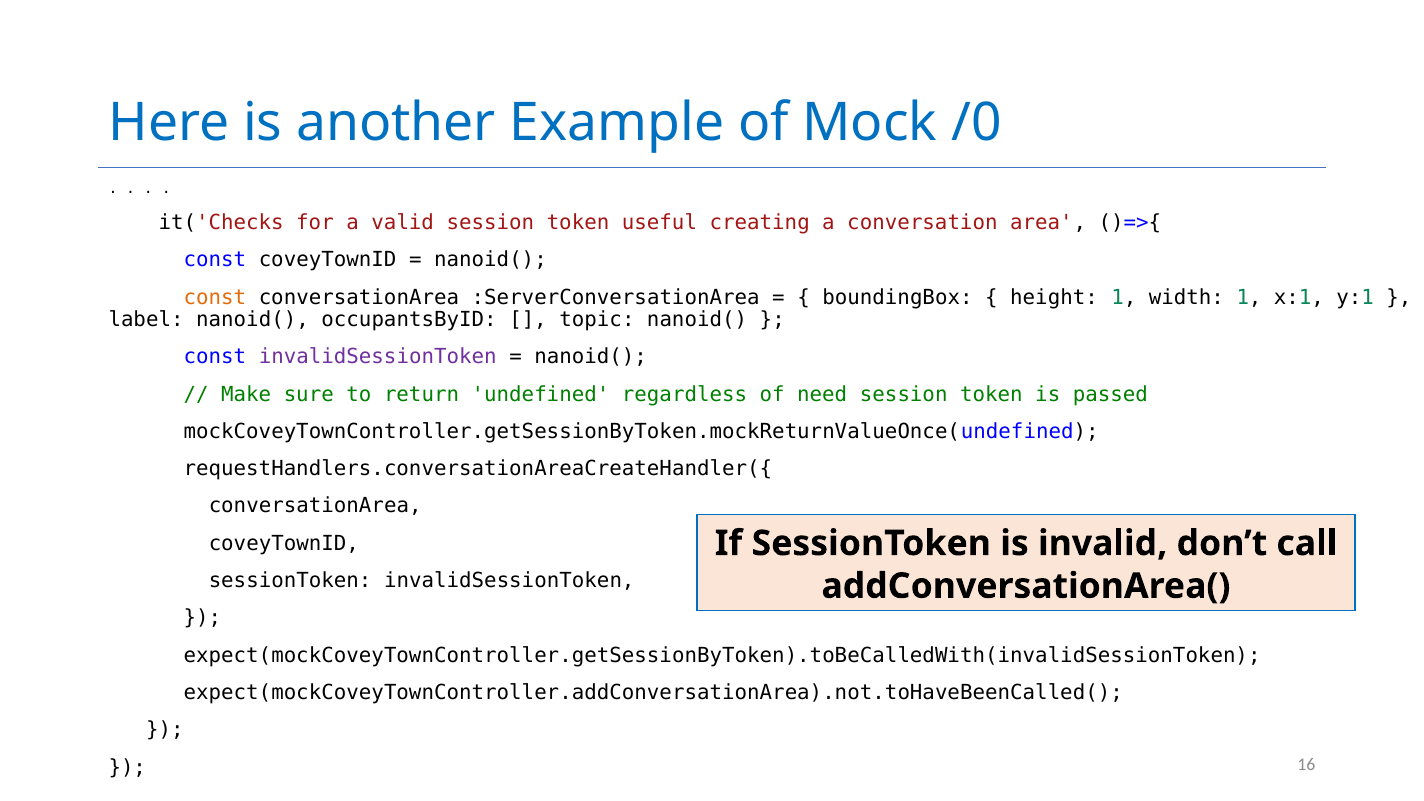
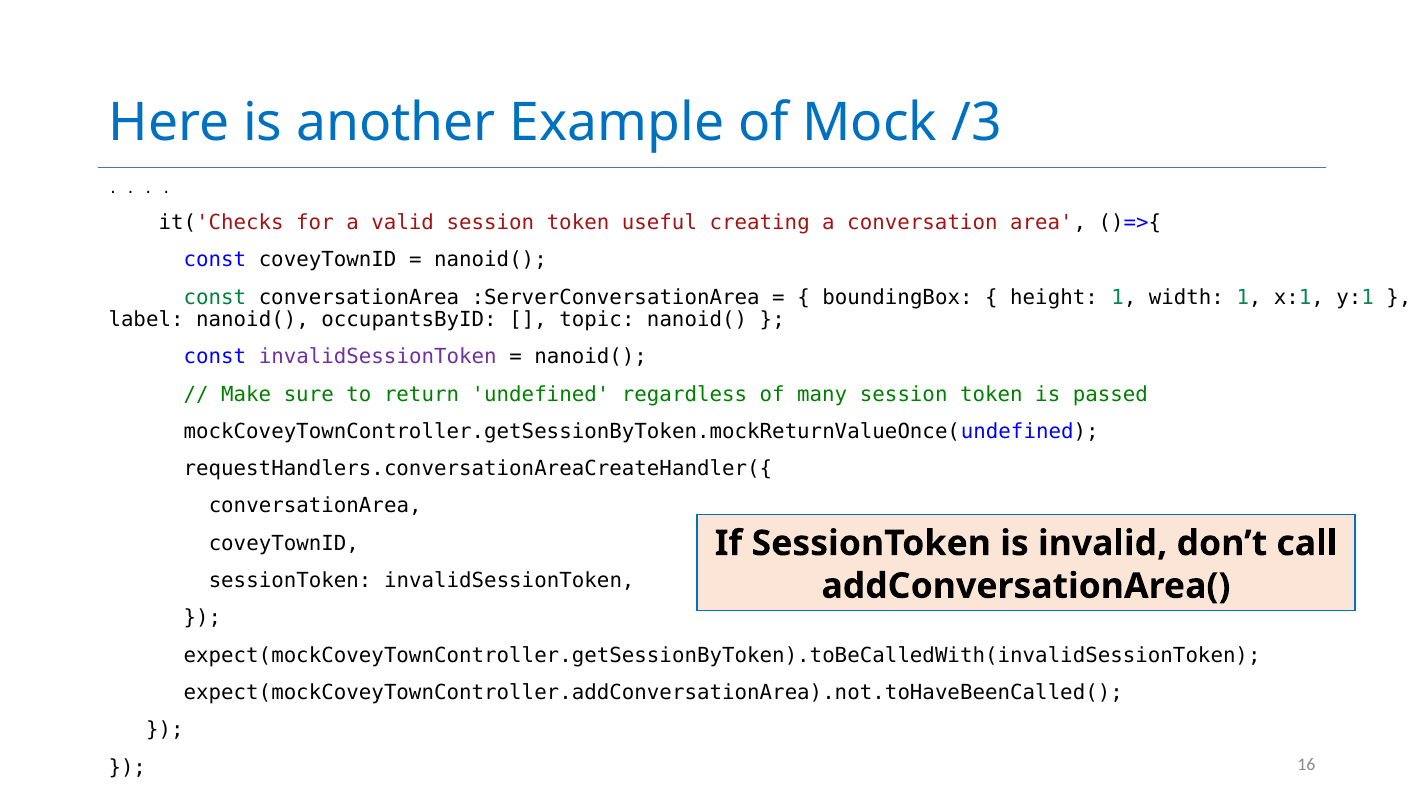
/0: /0 -> /3
const at (215, 297) colour: orange -> green
need: need -> many
